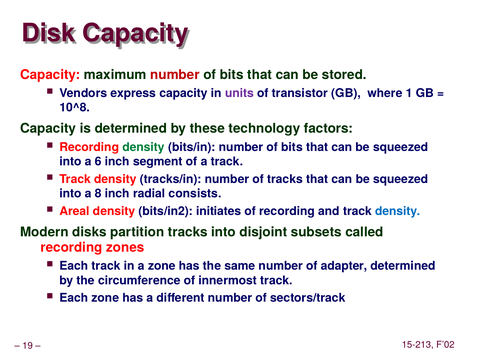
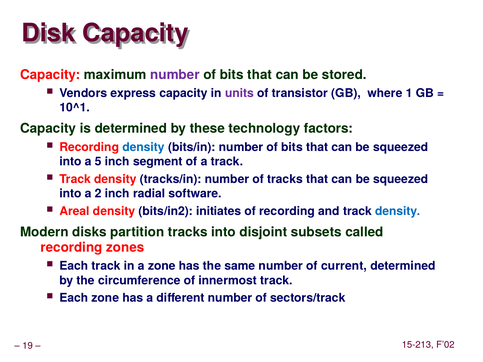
number at (175, 75) colour: red -> purple
10^8: 10^8 -> 10^1
density at (144, 147) colour: green -> blue
6: 6 -> 5
8: 8 -> 2
consists: consists -> software
adapter: adapter -> current
